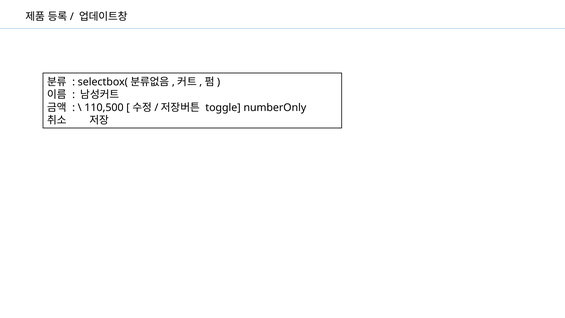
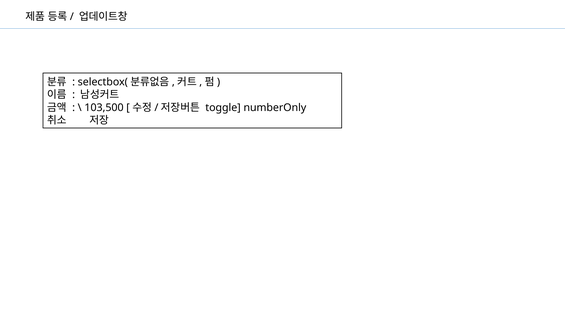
110,500: 110,500 -> 103,500
